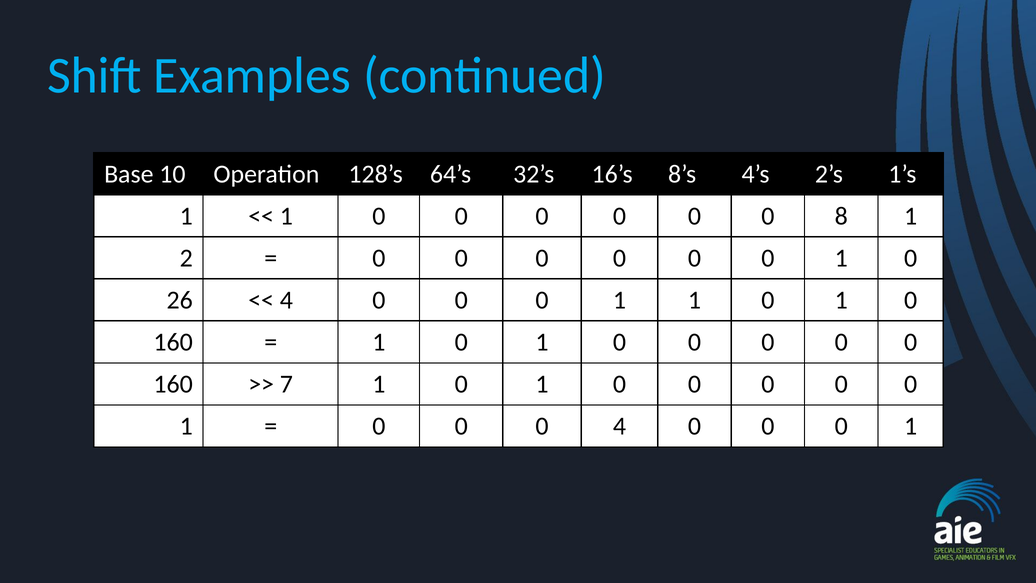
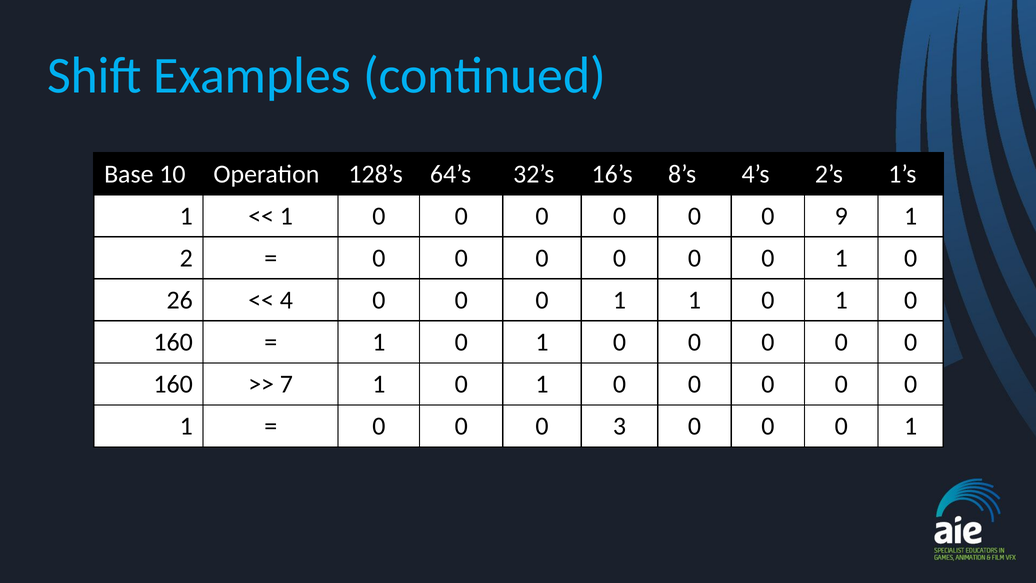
8: 8 -> 9
0 4: 4 -> 3
